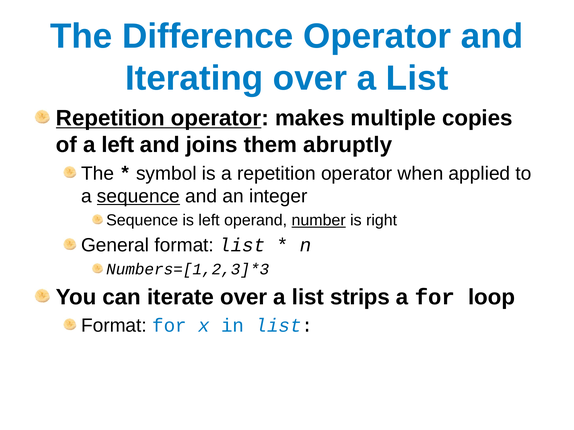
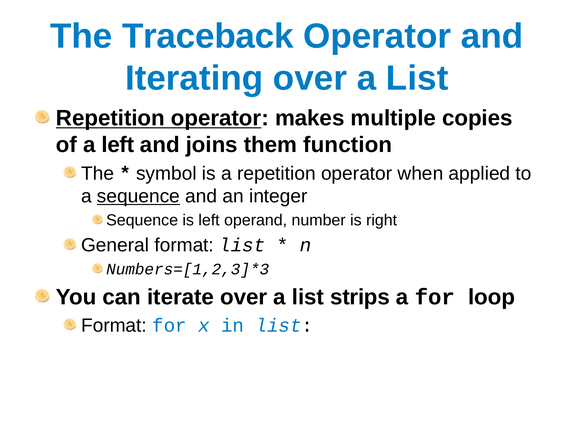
Difference: Difference -> Traceback
abruptly: abruptly -> function
number underline: present -> none
